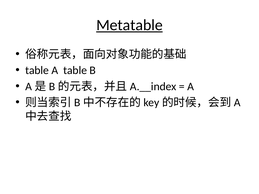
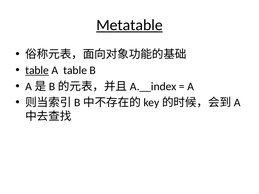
table at (37, 70) underline: none -> present
